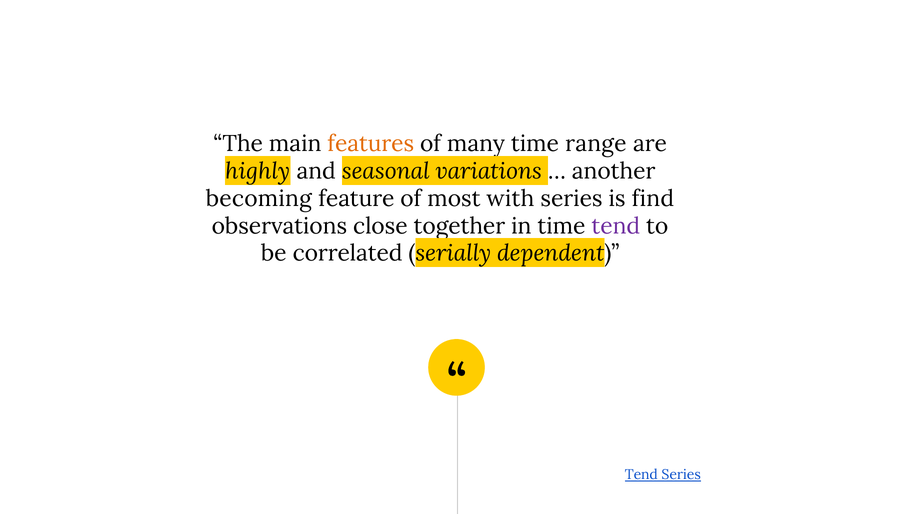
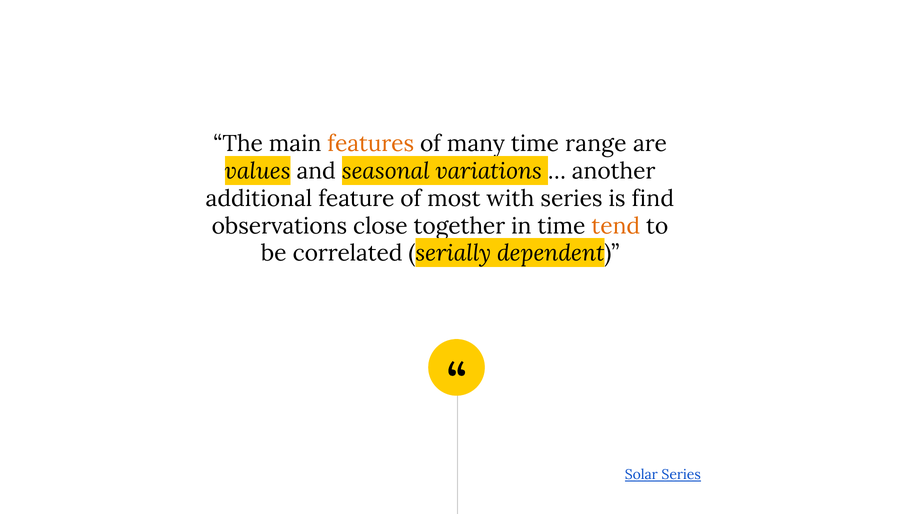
highly: highly -> values
becoming: becoming -> additional
tend at (616, 226) colour: purple -> orange
Tend at (641, 474): Tend -> Solar
